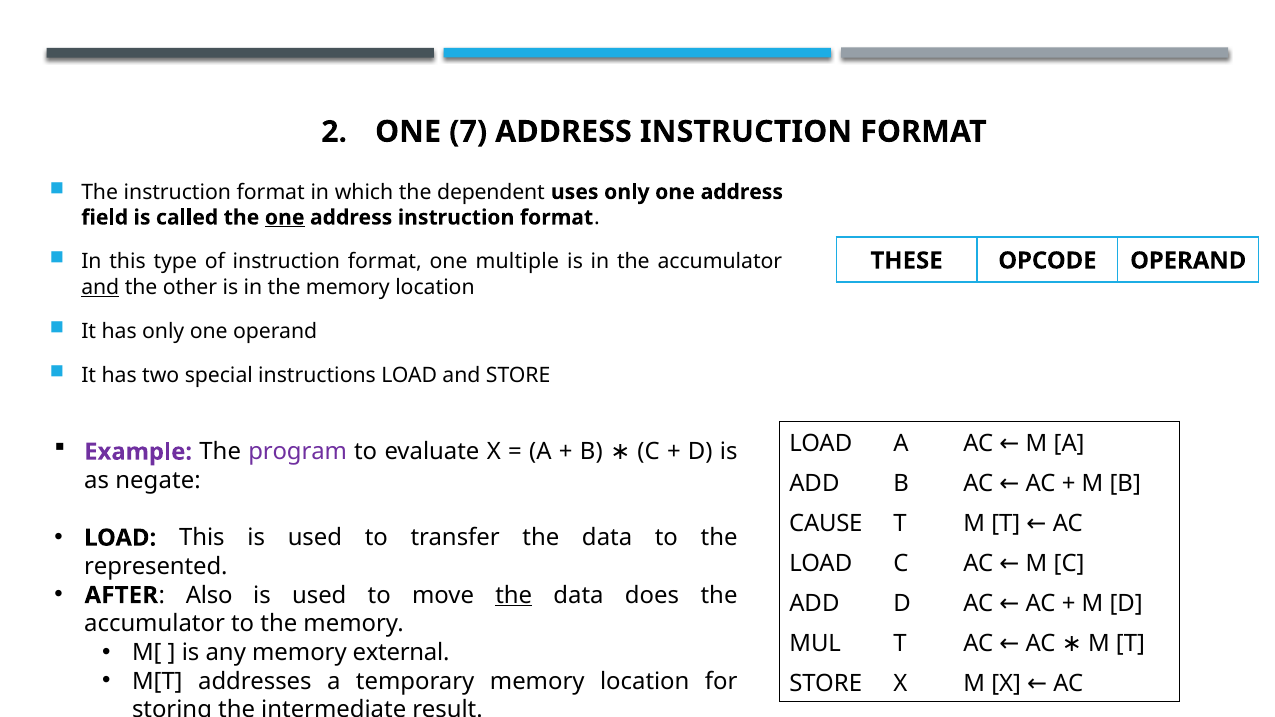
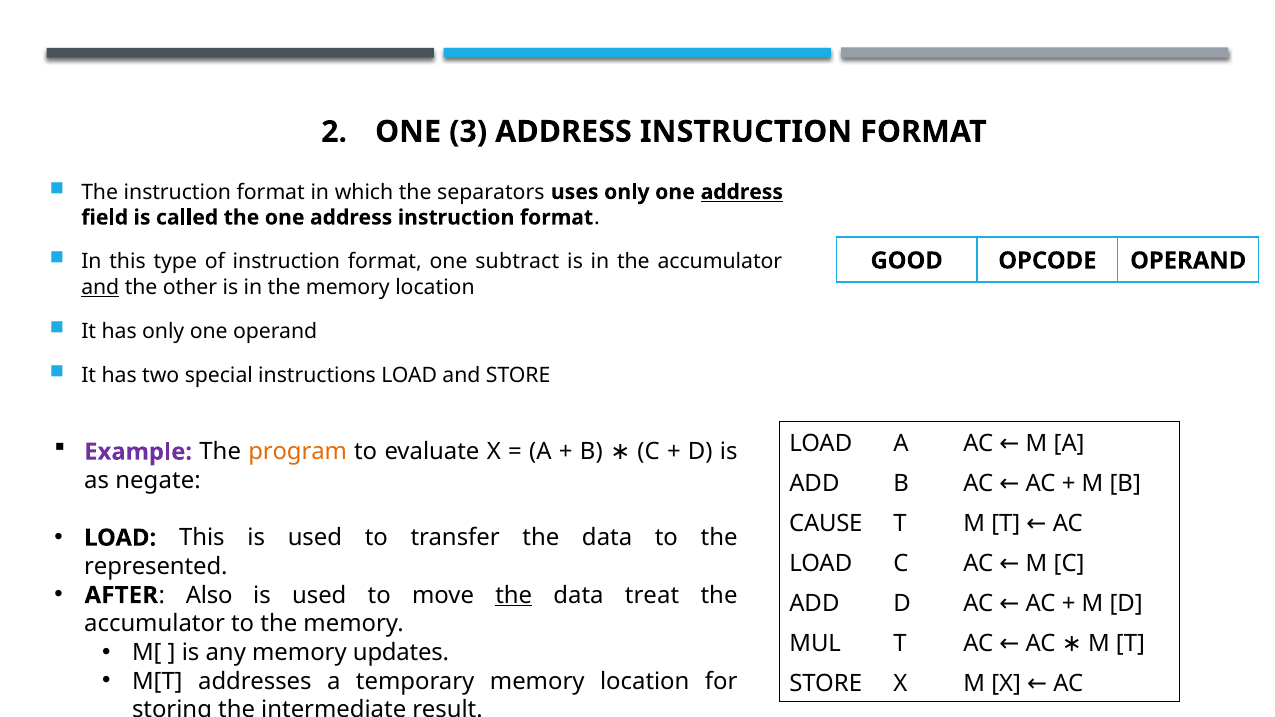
7: 7 -> 3
dependent: dependent -> separators
address at (742, 192) underline: none -> present
one at (285, 218) underline: present -> none
multiple: multiple -> subtract
THESE: THESE -> GOOD
program colour: purple -> orange
does: does -> treat
external: external -> updates
